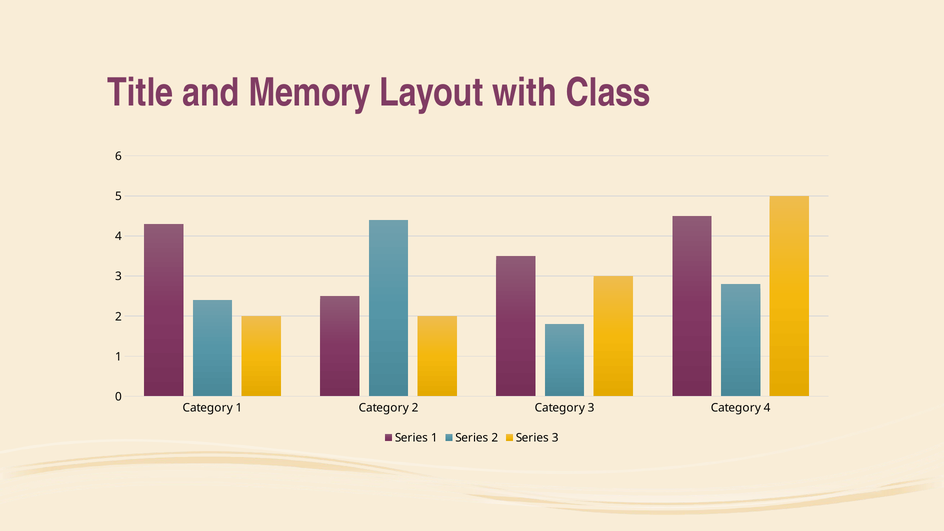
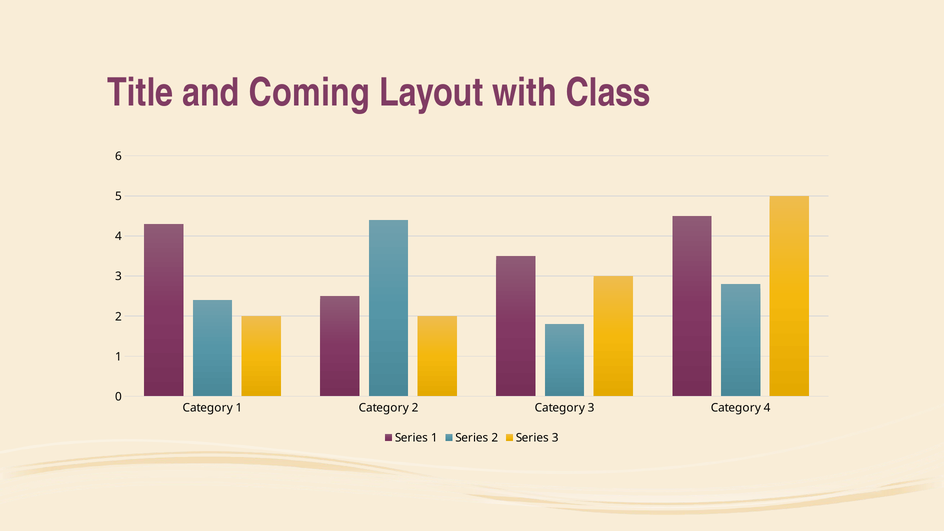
Memory: Memory -> Coming
